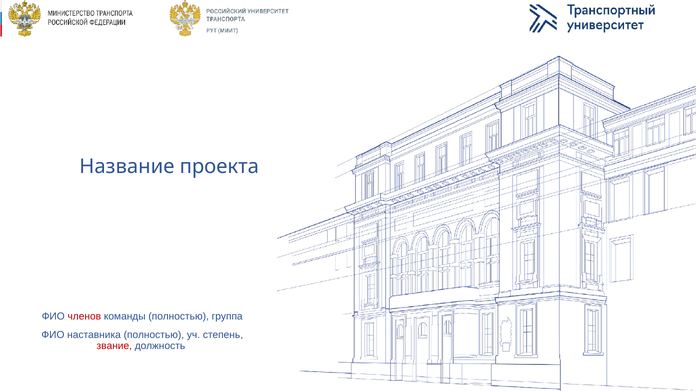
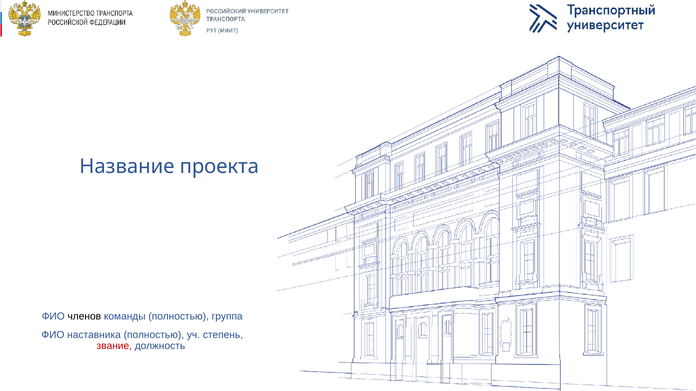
членов colour: red -> black
